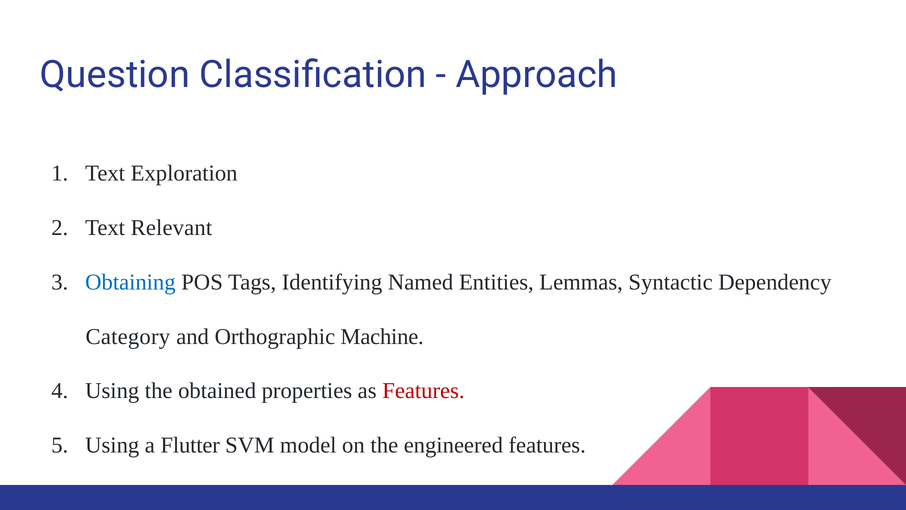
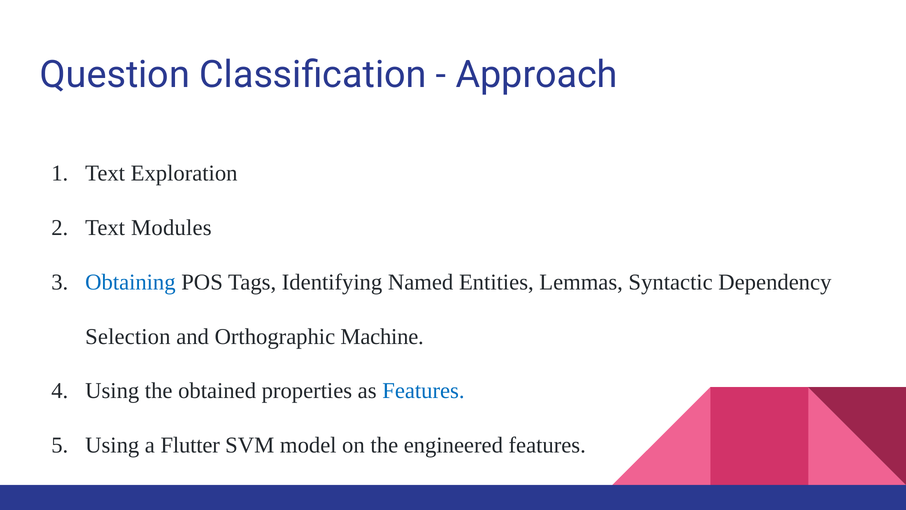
Relevant: Relevant -> Modules
Category: Category -> Selection
Features at (423, 391) colour: red -> blue
